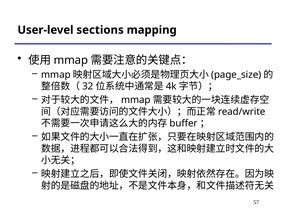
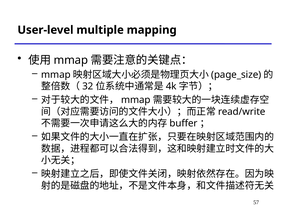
sections: sections -> multiple
